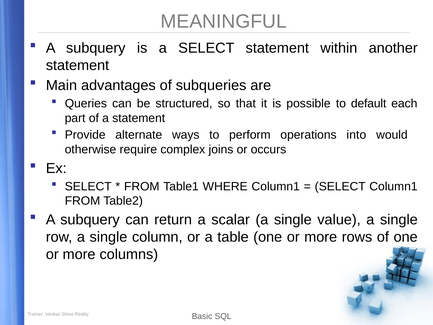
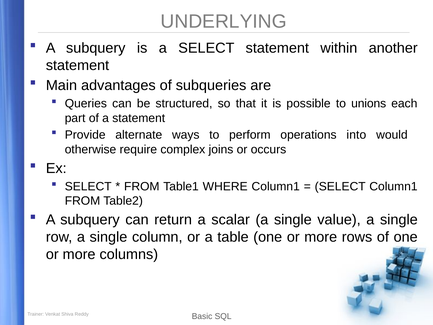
MEANINGFUL: MEANINGFUL -> UNDERLYING
default: default -> unions
